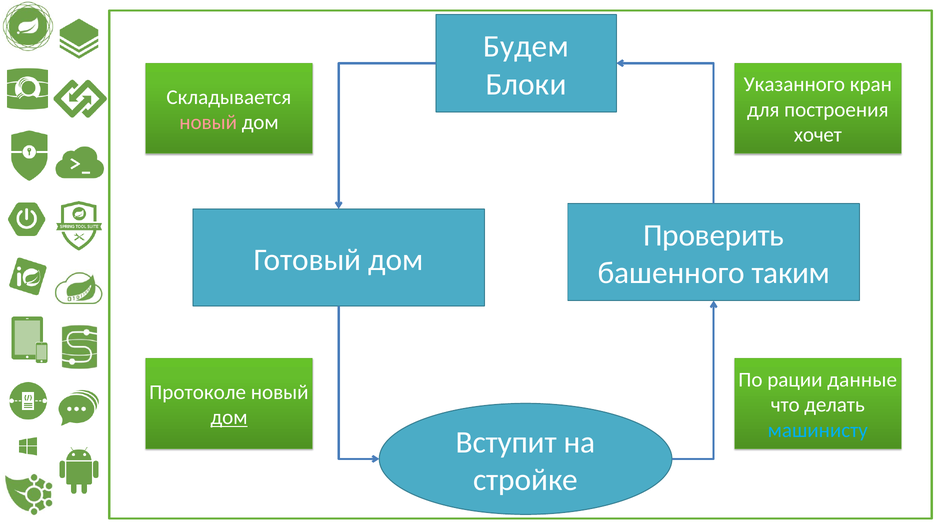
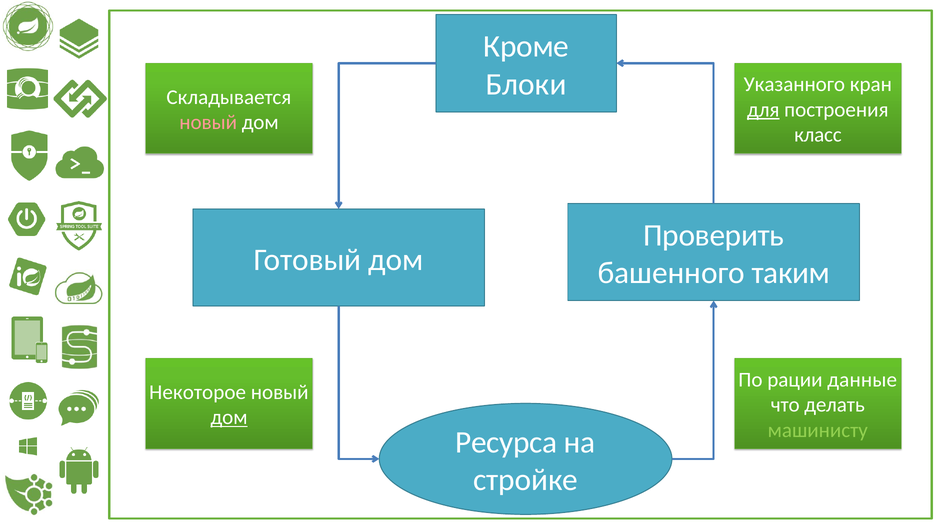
Будем: Будем -> Кроме
для underline: none -> present
хочет: хочет -> класс
Протоколе: Протоколе -> Некоторое
машинисту colour: light blue -> light green
Вступит: Вступит -> Ресурса
